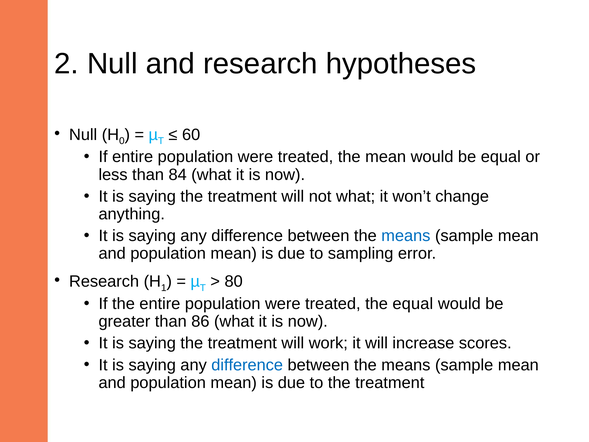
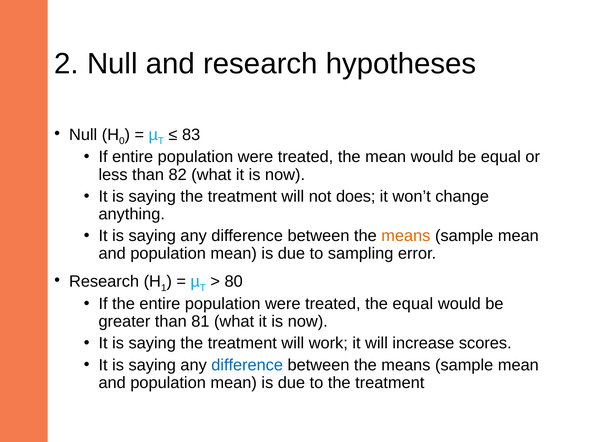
60: 60 -> 83
84: 84 -> 82
not what: what -> does
means at (406, 236) colour: blue -> orange
86: 86 -> 81
